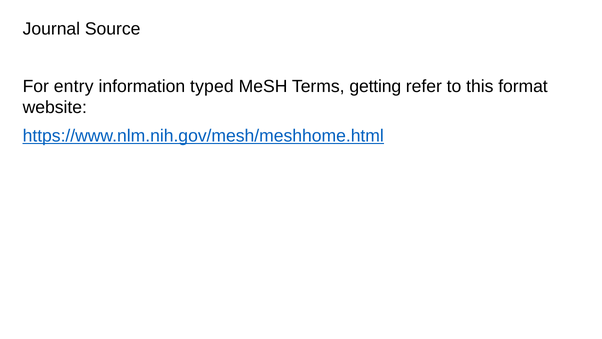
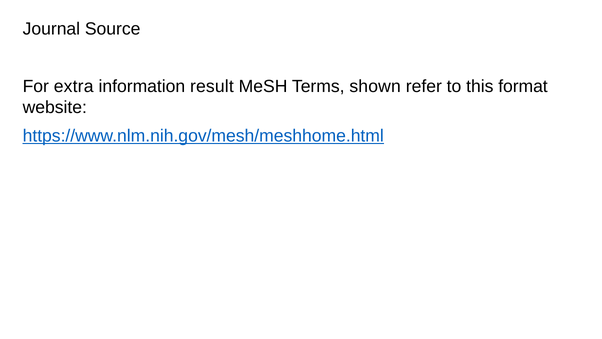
entry: entry -> extra
typed: typed -> result
getting: getting -> shown
